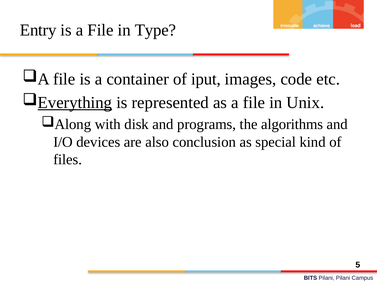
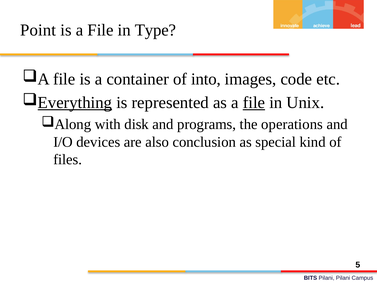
Entry: Entry -> Point
iput: iput -> into
file at (254, 103) underline: none -> present
algorithms: algorithms -> operations
